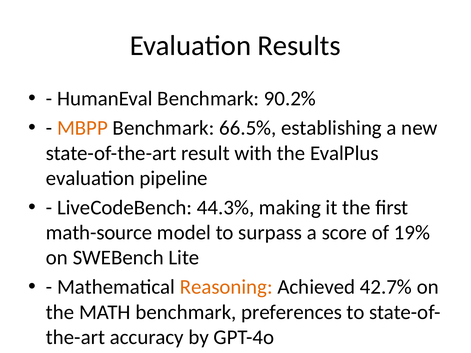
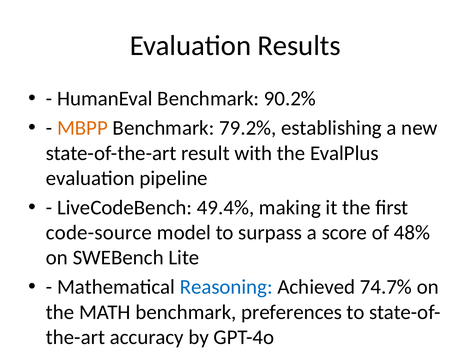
66.5%: 66.5% -> 79.2%
44.3%: 44.3% -> 49.4%
math-source: math-source -> code-source
19%: 19% -> 48%
Reasoning colour: orange -> blue
42.7%: 42.7% -> 74.7%
